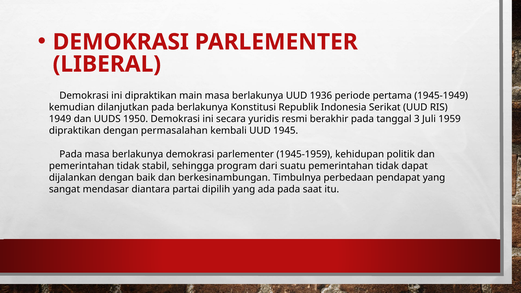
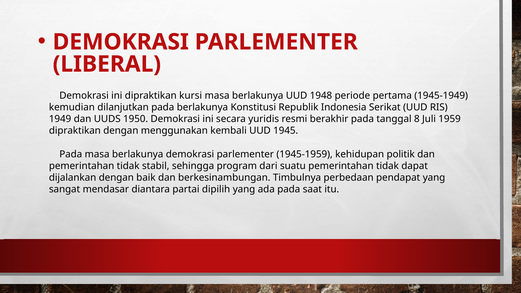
main: main -> kursi
1936: 1936 -> 1948
3: 3 -> 8
permasalahan: permasalahan -> menggunakan
